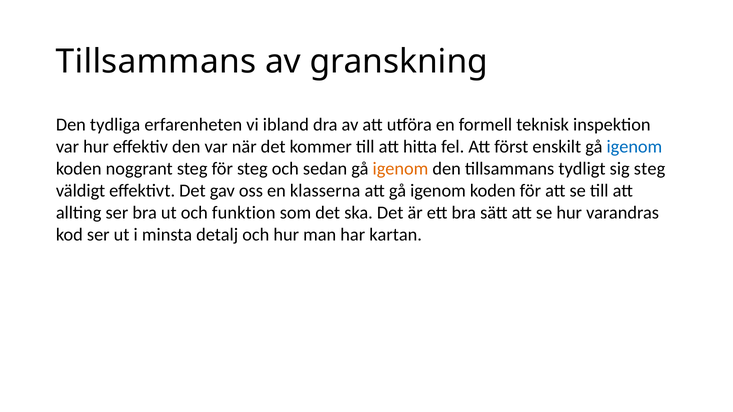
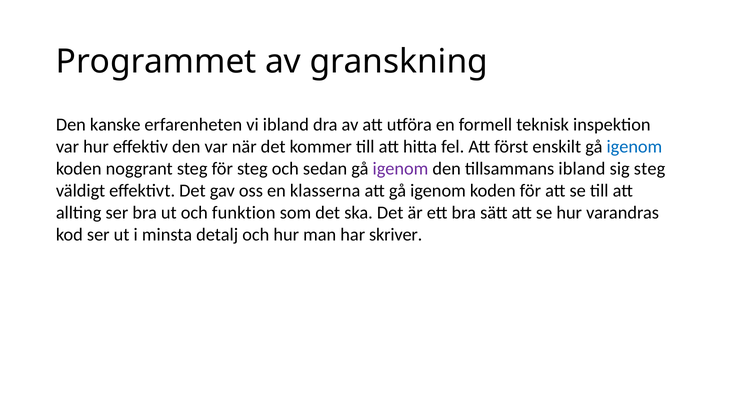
Tillsammans at (156, 62): Tillsammans -> Programmet
tydliga: tydliga -> kanske
igenom at (400, 169) colour: orange -> purple
tillsammans tydligt: tydligt -> ibland
kartan: kartan -> skriver
